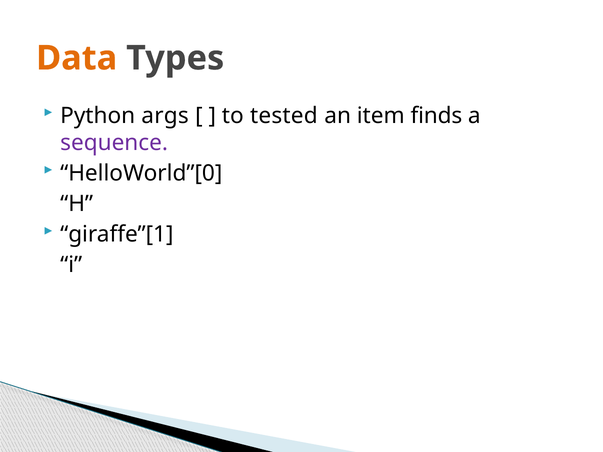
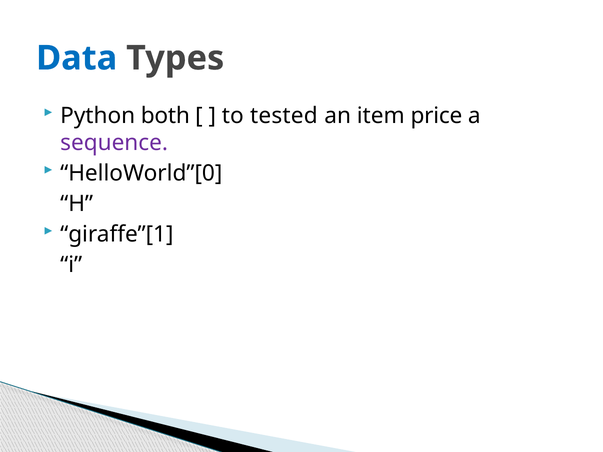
Data colour: orange -> blue
args: args -> both
finds: finds -> price
